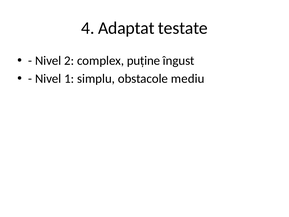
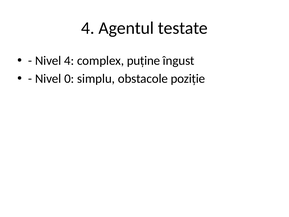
Adaptat: Adaptat -> Agentul
Nivel 2: 2 -> 4
1: 1 -> 0
mediu: mediu -> poziție
